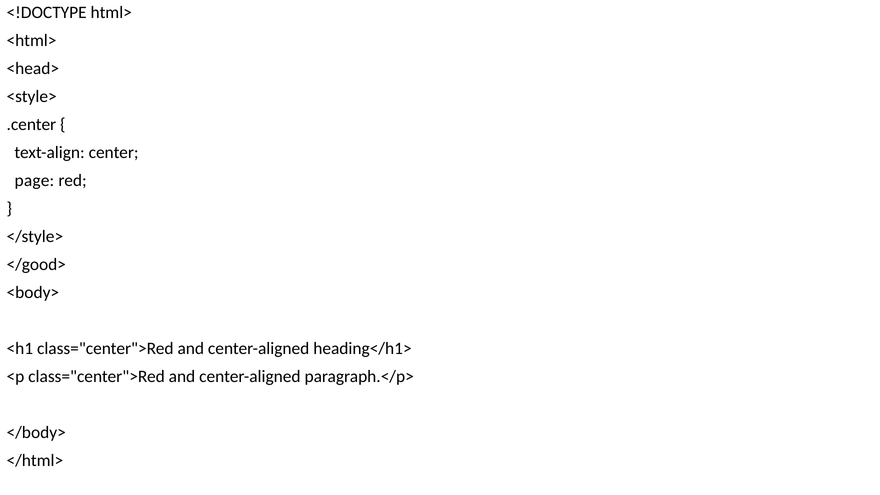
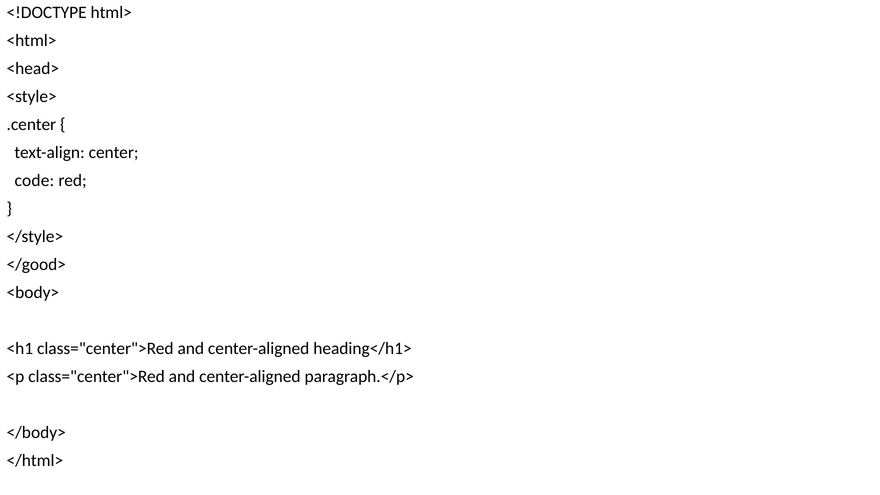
page: page -> code
